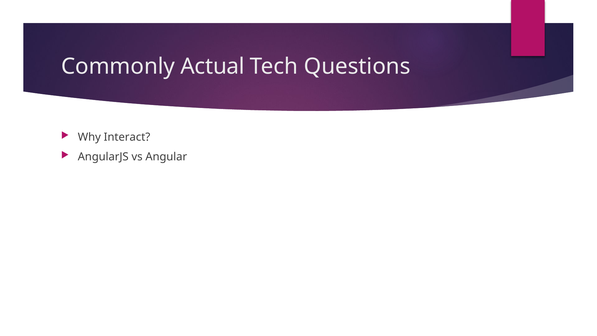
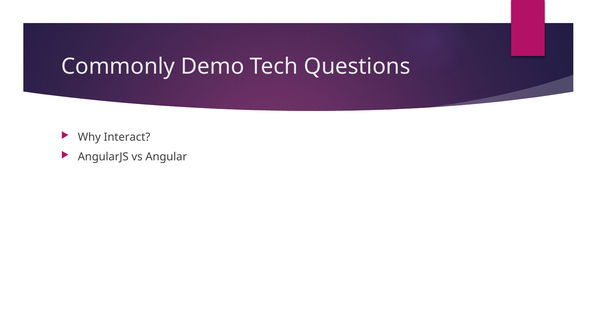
Actual: Actual -> Demo
